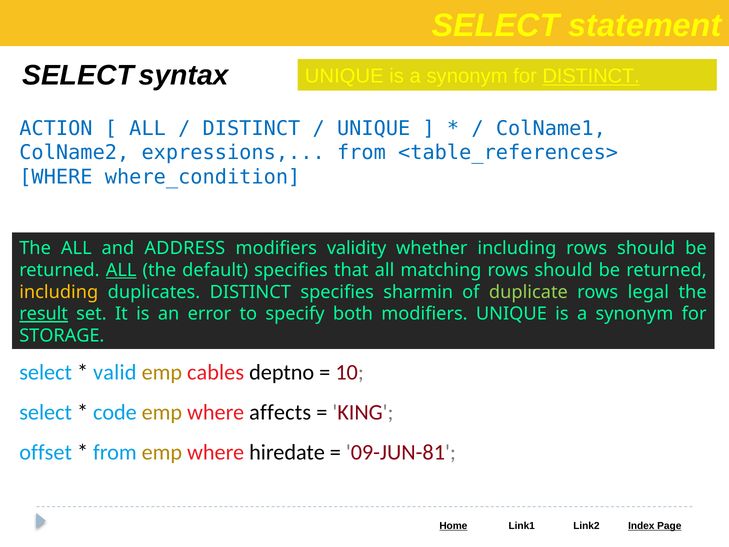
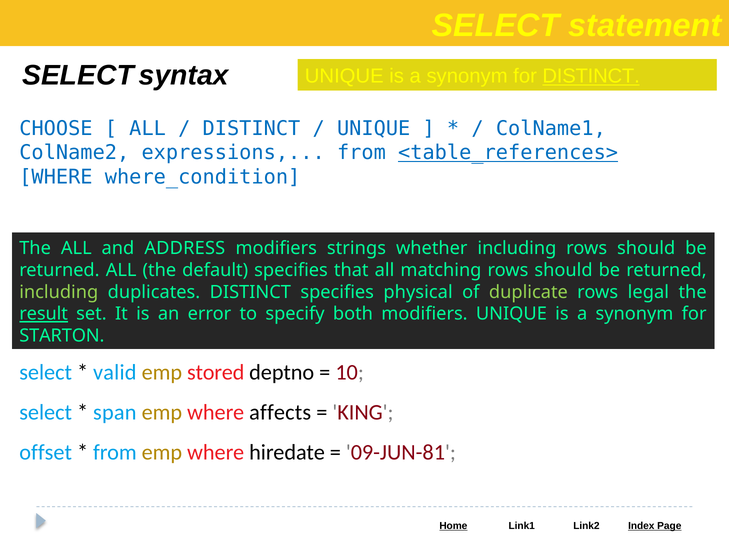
ACTION: ACTION -> CHOOSE
<table_references> underline: none -> present
validity: validity -> strings
ALL at (121, 270) underline: present -> none
including at (59, 292) colour: yellow -> light green
sharmin: sharmin -> physical
STORAGE: STORAGE -> STARTON
cables: cables -> stored
code: code -> span
